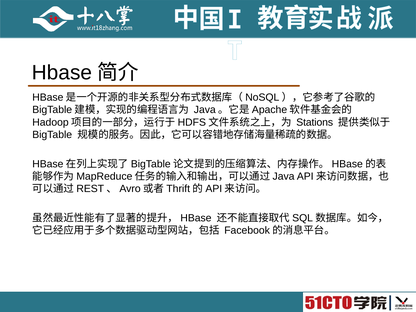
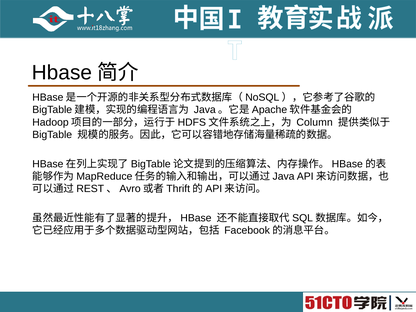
Stations: Stations -> Column
